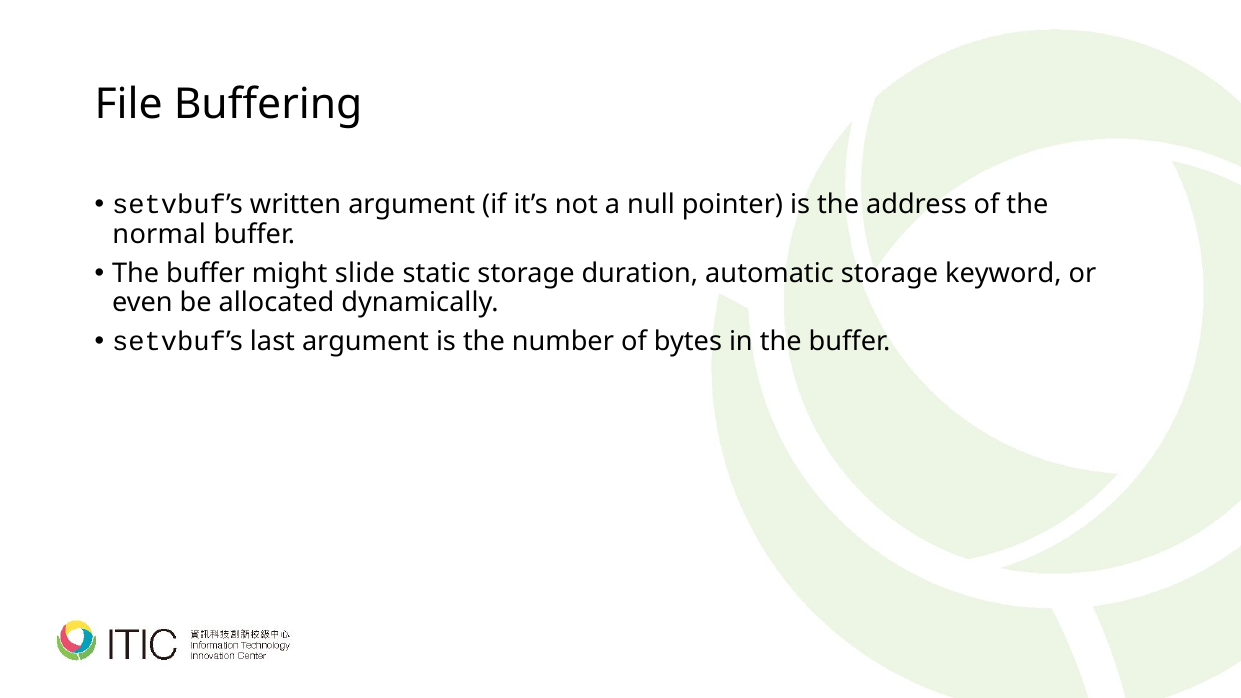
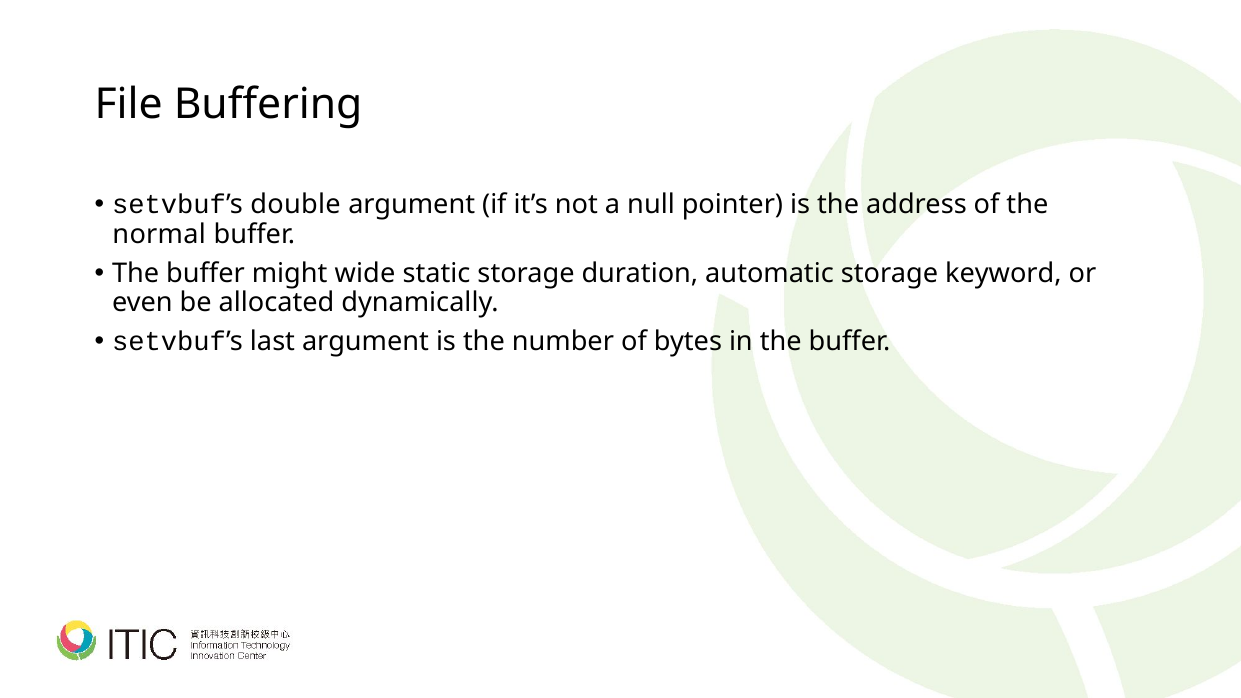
written: written -> double
slide: slide -> wide
